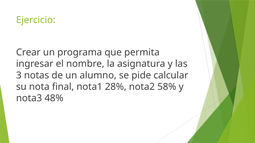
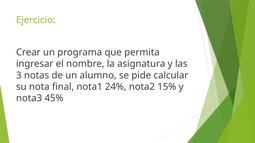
28%: 28% -> 24%
58%: 58% -> 15%
48%: 48% -> 45%
